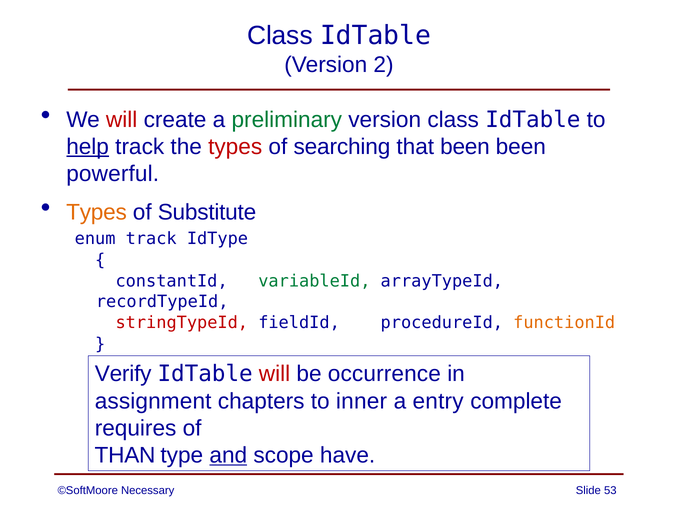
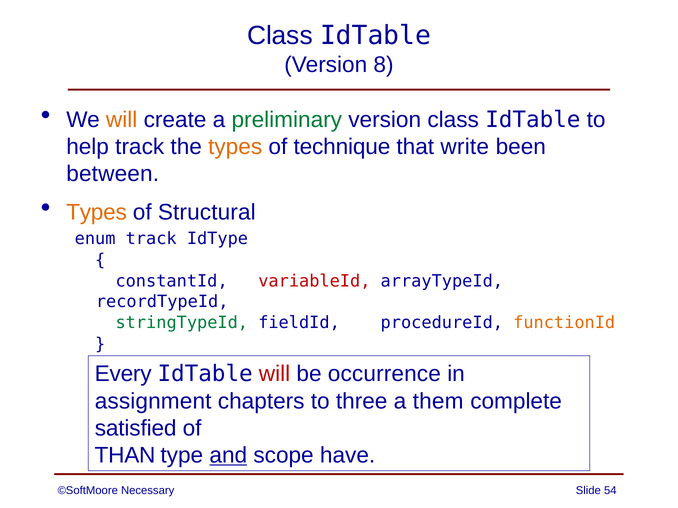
2: 2 -> 8
will at (122, 120) colour: red -> orange
help underline: present -> none
types at (235, 147) colour: red -> orange
searching: searching -> technique
that been: been -> write
powerful: powerful -> between
Substitute: Substitute -> Structural
variableId colour: green -> red
stringTypeId colour: red -> green
Verify: Verify -> Every
inner: inner -> three
entry: entry -> them
requires: requires -> satisfied
53: 53 -> 54
